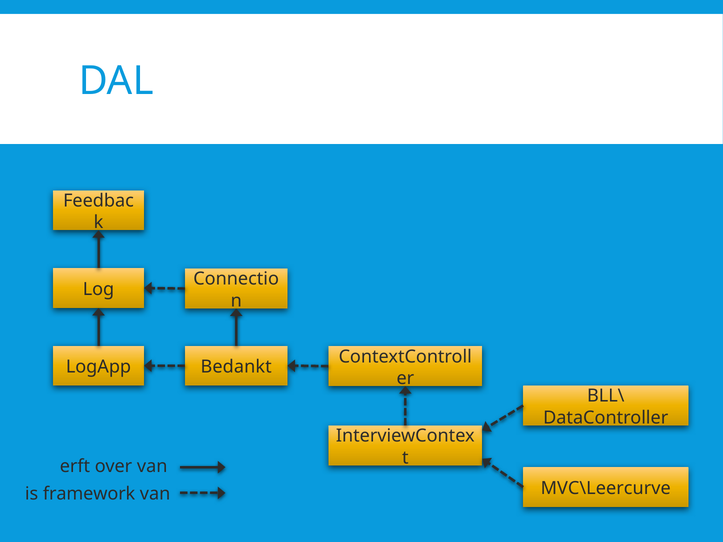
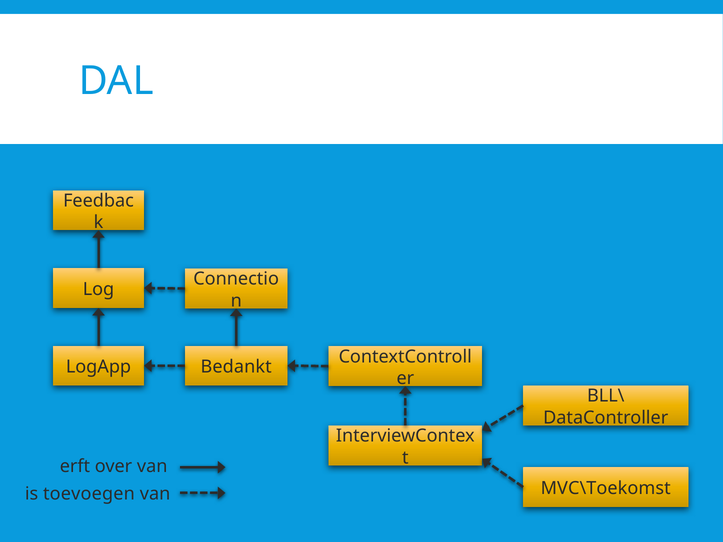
MVC\Leercurve: MVC\Leercurve -> MVC\Toekomst
framework: framework -> toevoegen
